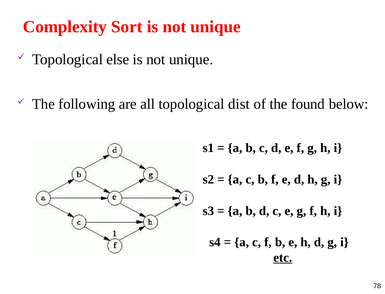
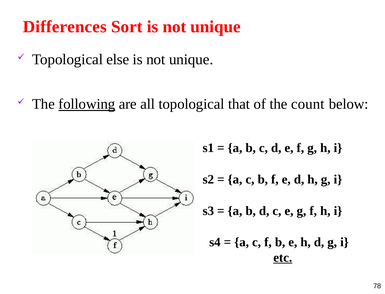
Complexity: Complexity -> Differences
following underline: none -> present
dist: dist -> that
found: found -> count
